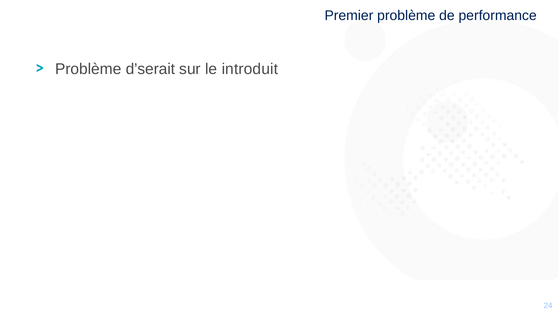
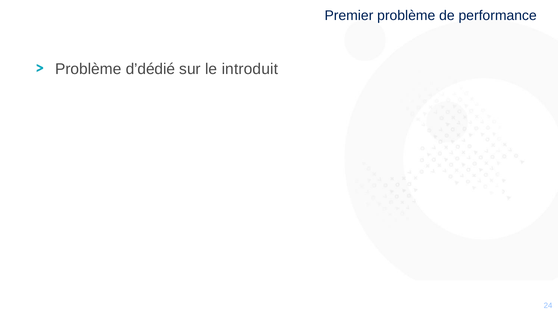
d’serait: d’serait -> d’dédié
